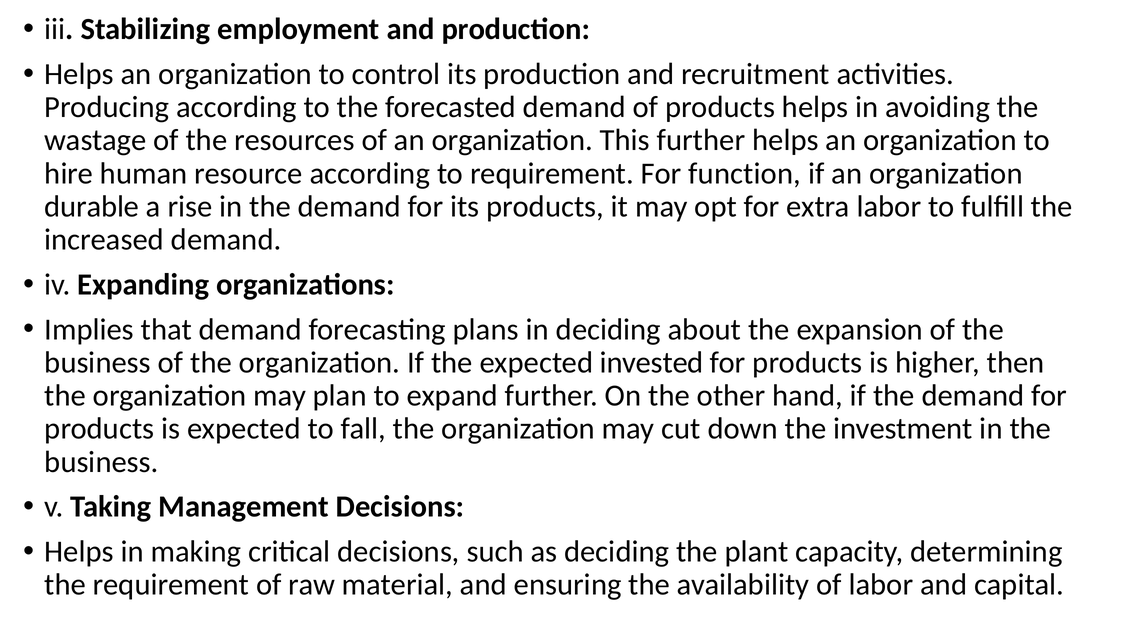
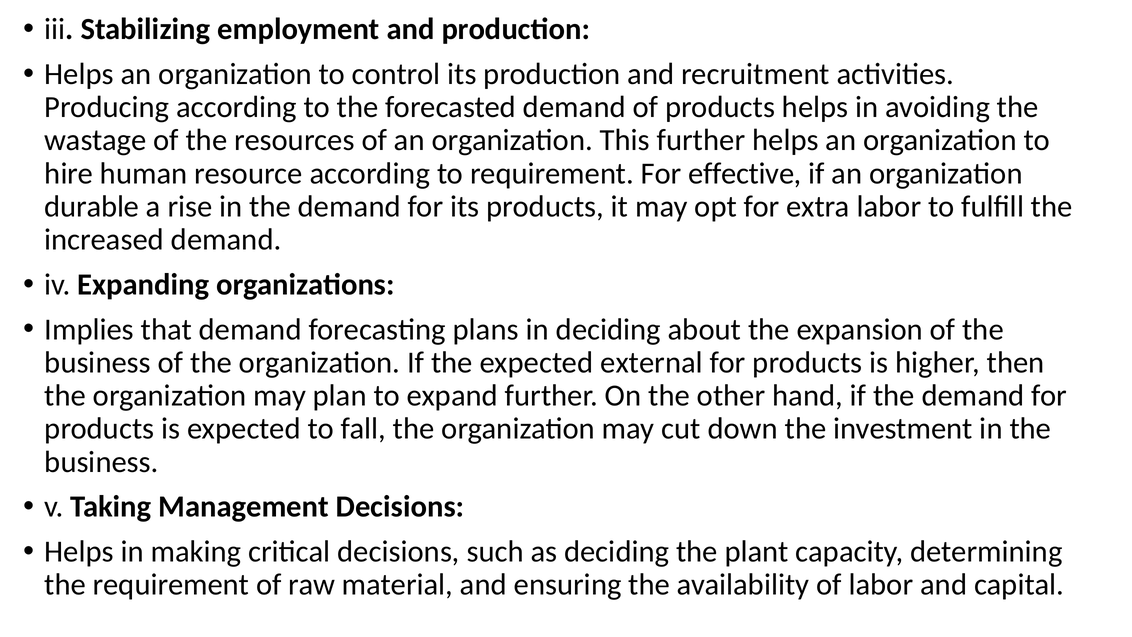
function: function -> effective
invested: invested -> external
